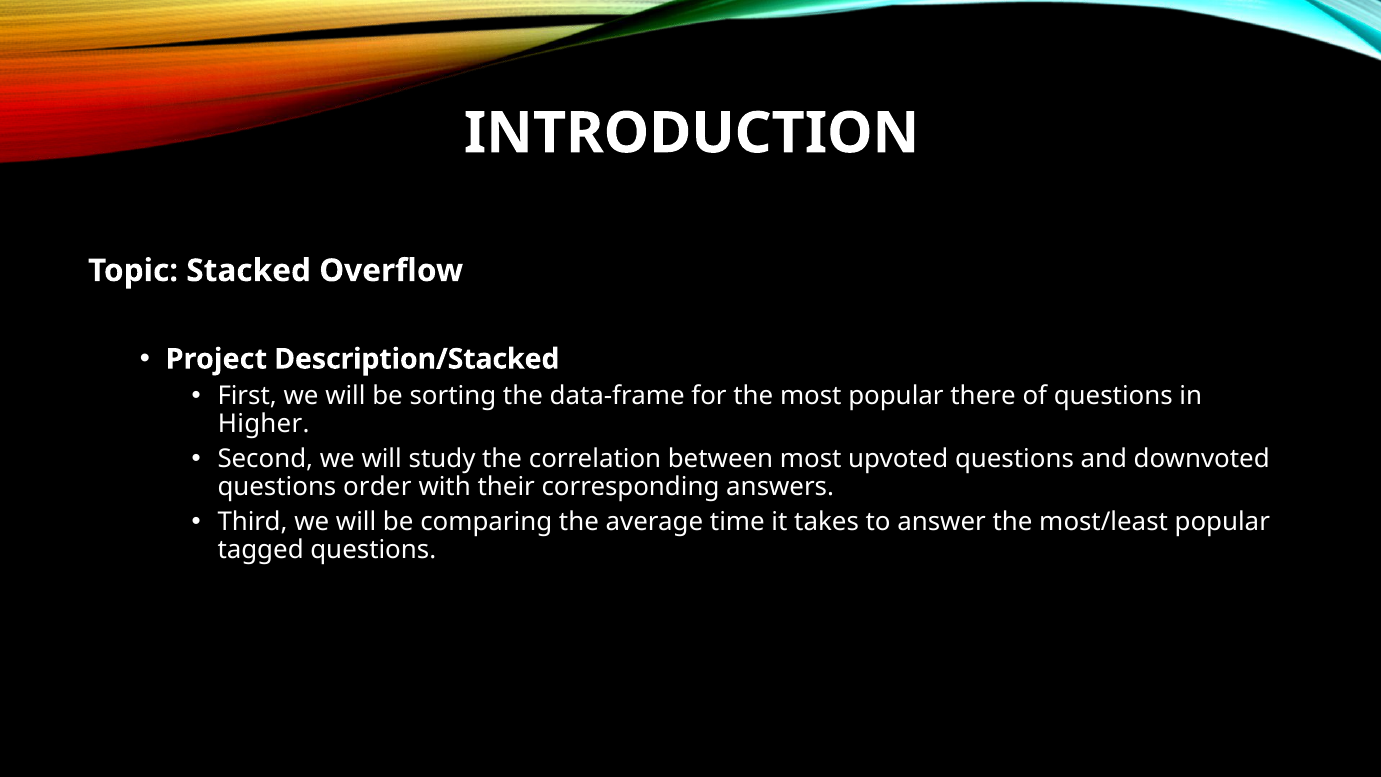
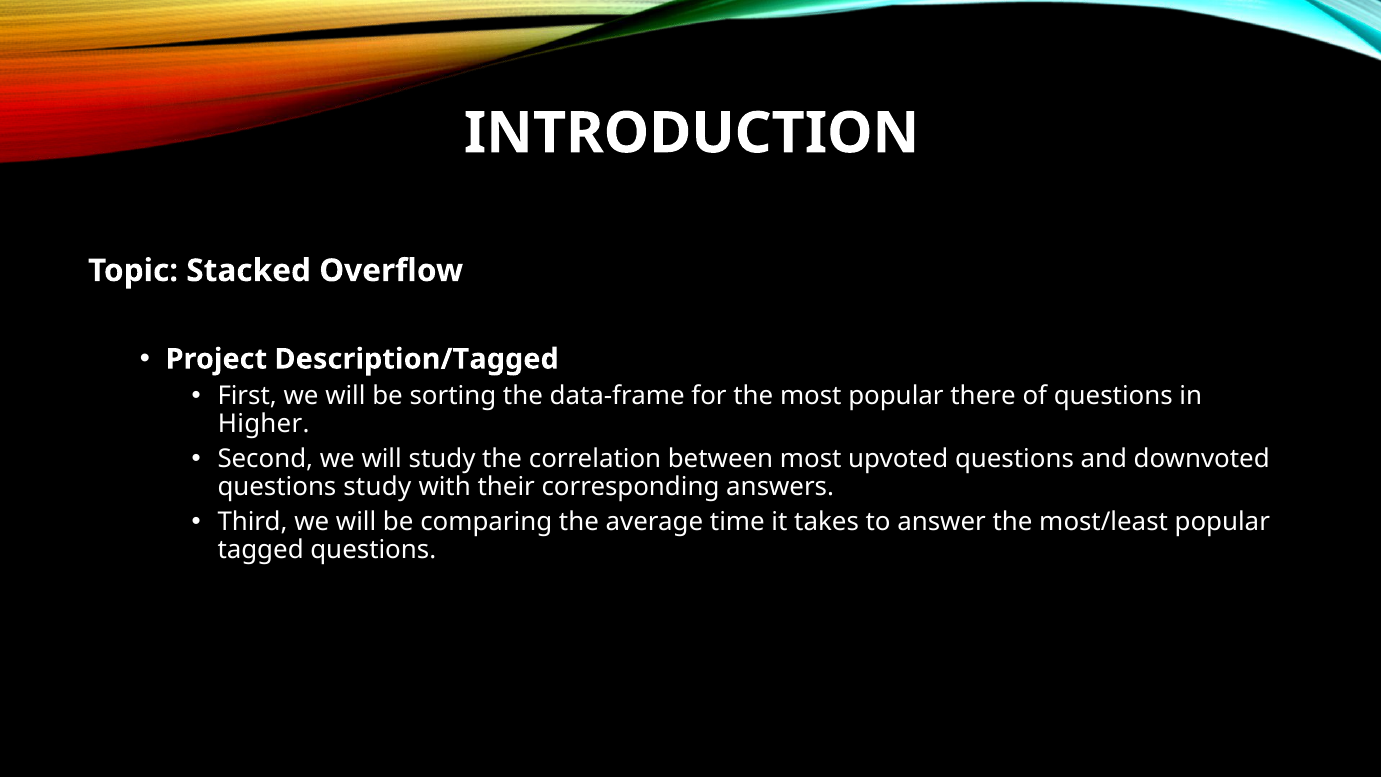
Description/Stacked: Description/Stacked -> Description/Tagged
questions order: order -> study
